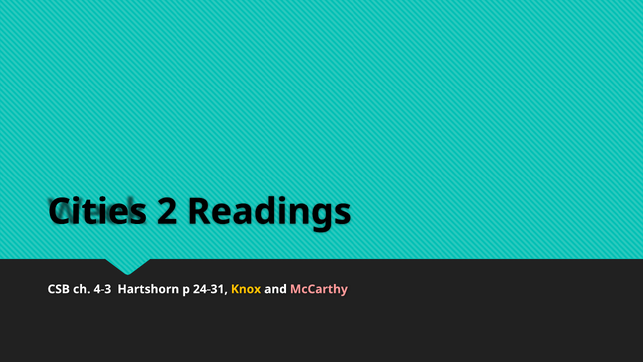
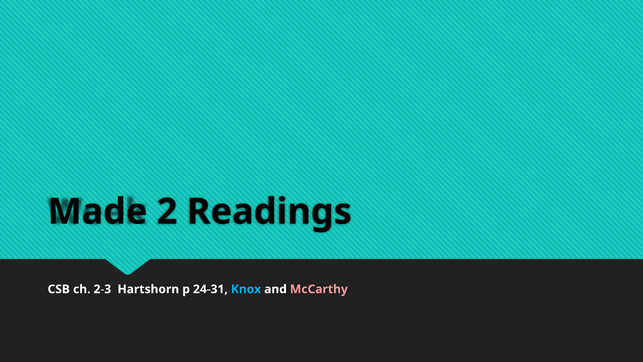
Cities: Cities -> Made
4-3: 4-3 -> 2-3
Knox colour: yellow -> light blue
